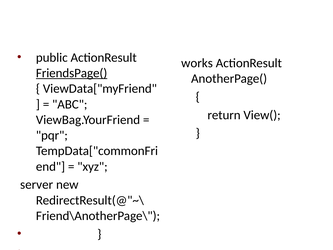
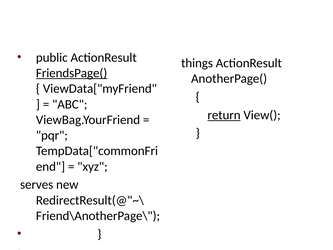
works: works -> things
return underline: none -> present
server: server -> serves
